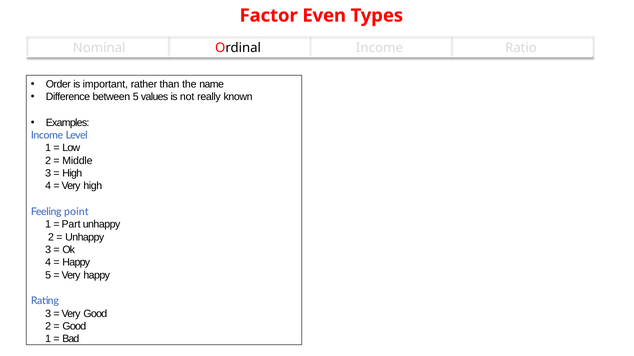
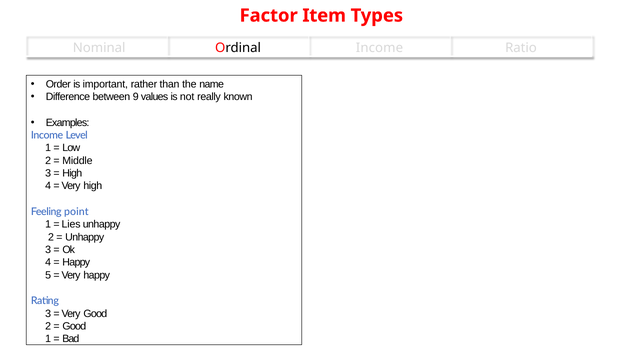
Even: Even -> Item
between 5: 5 -> 9
Part: Part -> Lies
